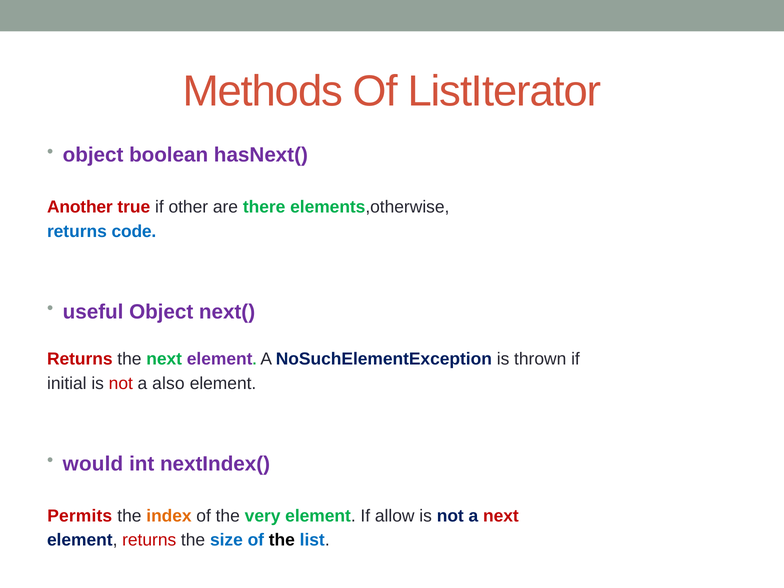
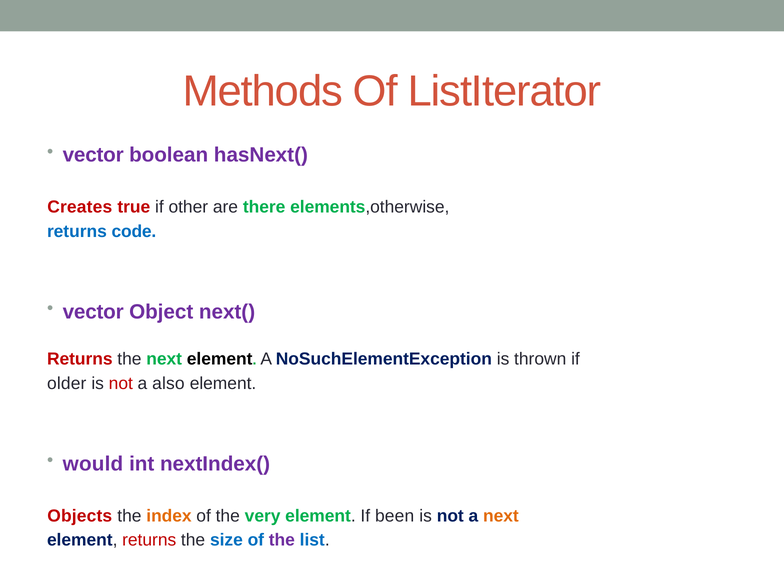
object at (93, 155): object -> vector
Another: Another -> Creates
useful at (93, 312): useful -> vector
element at (220, 359) colour: purple -> black
initial: initial -> older
Permits: Permits -> Objects
allow: allow -> been
next at (501, 516) colour: red -> orange
the at (282, 540) colour: black -> purple
